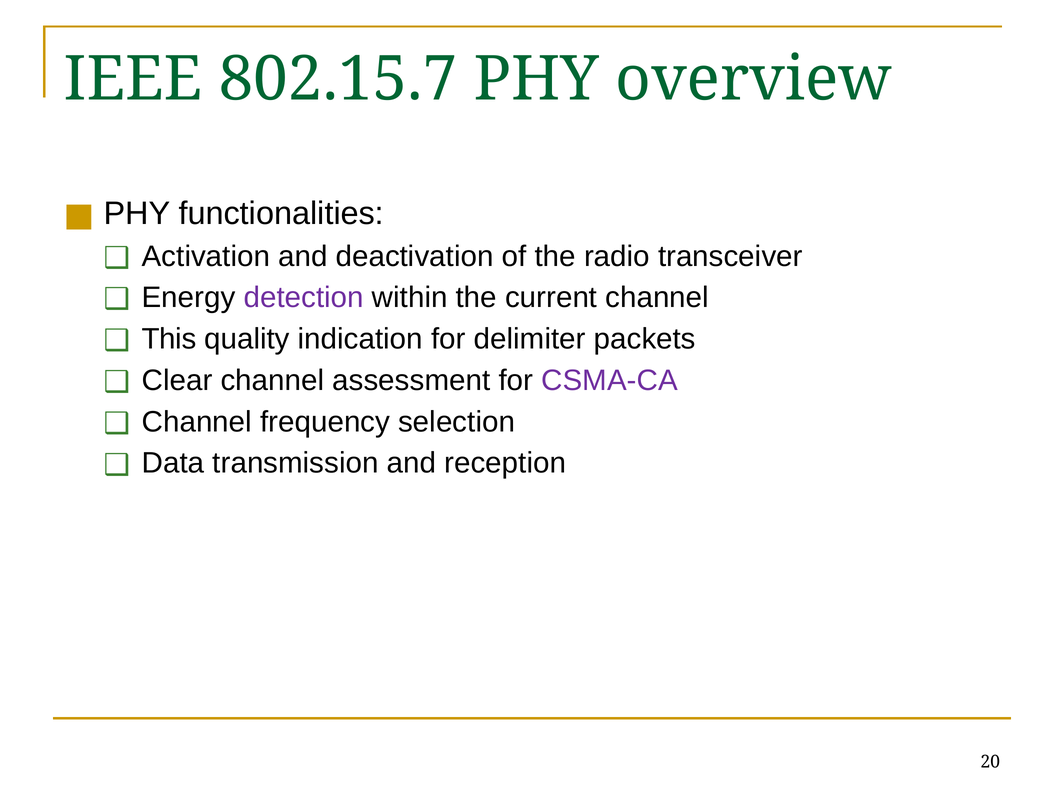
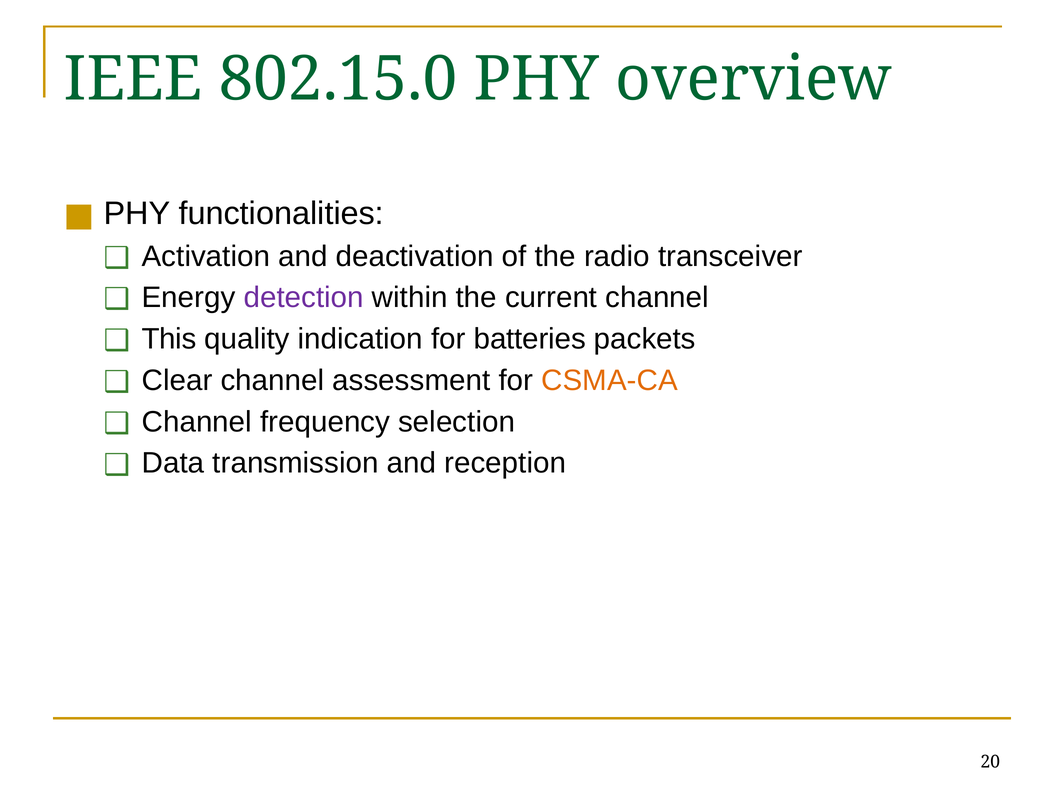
802.15.7: 802.15.7 -> 802.15.0
delimiter: delimiter -> batteries
CSMA-CA colour: purple -> orange
